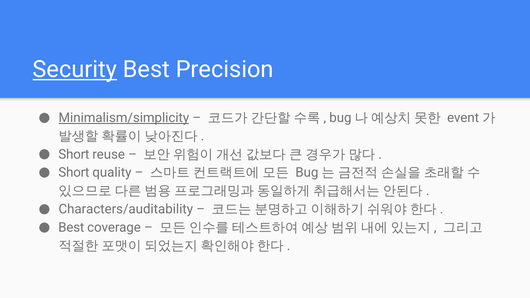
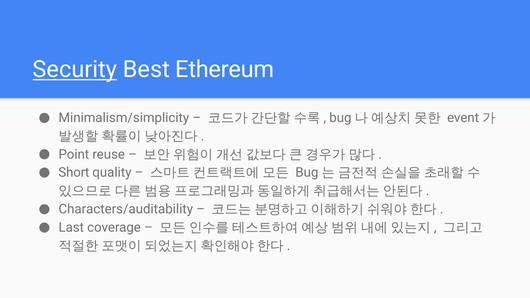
Precision: Precision -> Ethereum
Minimalism/simplicity underline: present -> none
Short at (74, 154): Short -> Point
Best at (71, 228): Best -> Last
